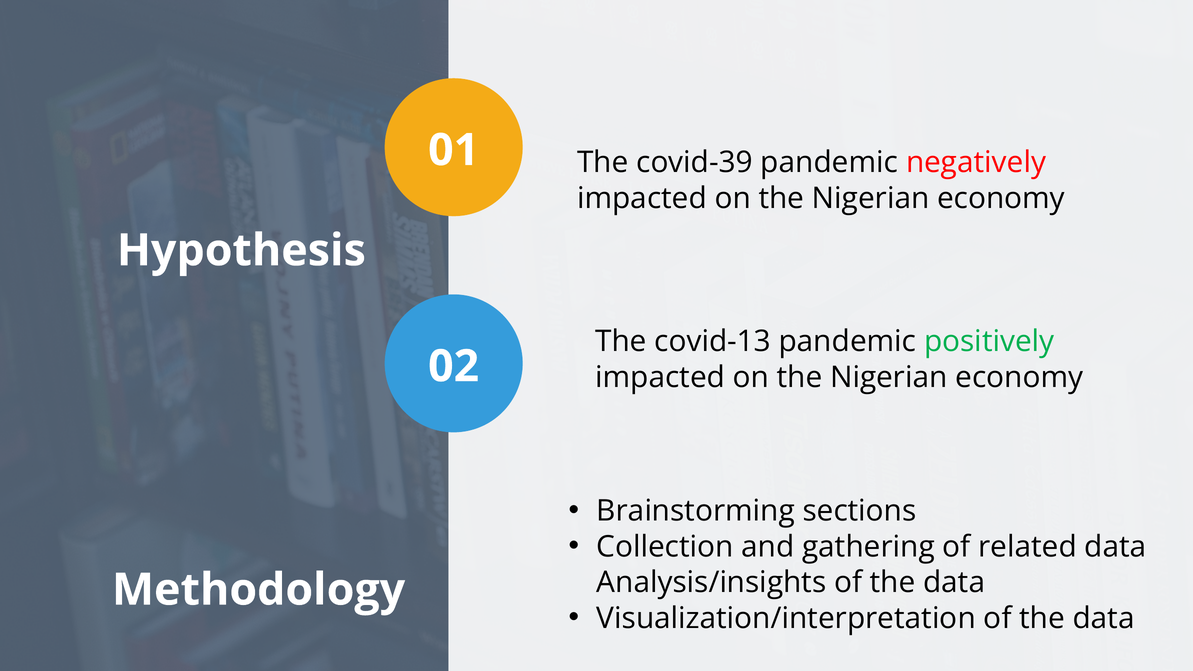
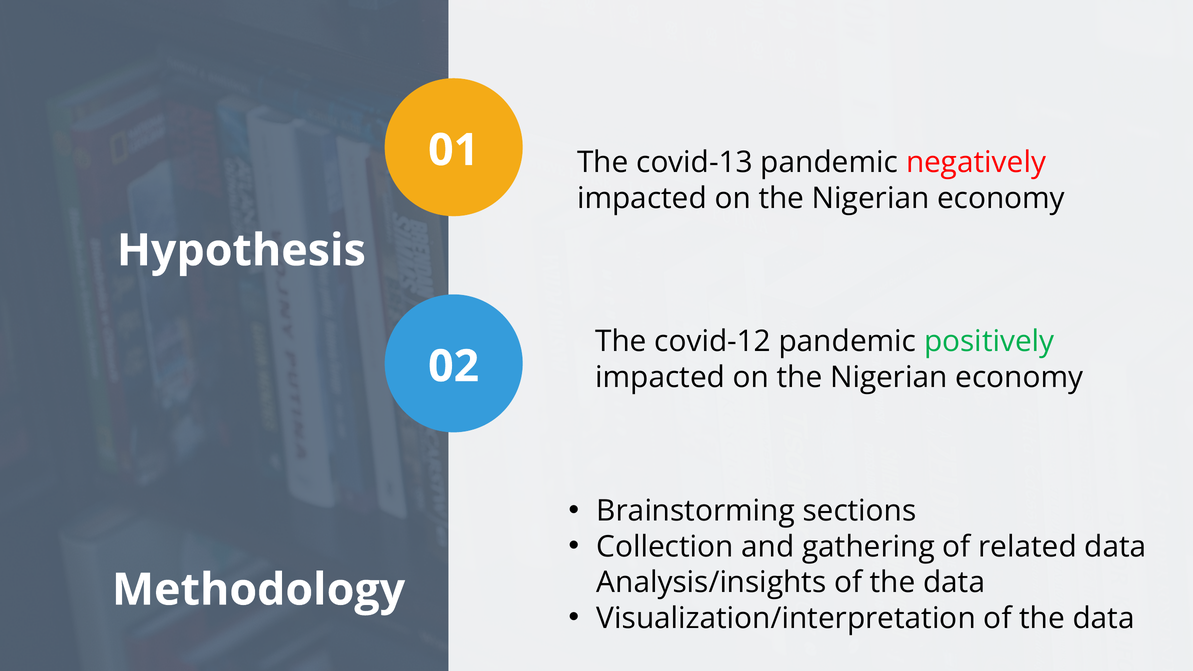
covid-39: covid-39 -> covid-13
covid-13: covid-13 -> covid-12
